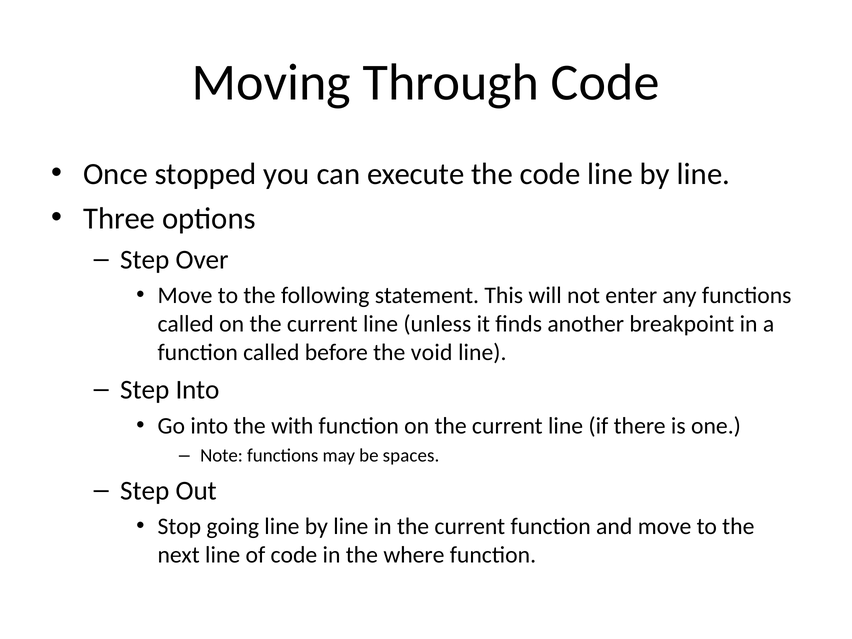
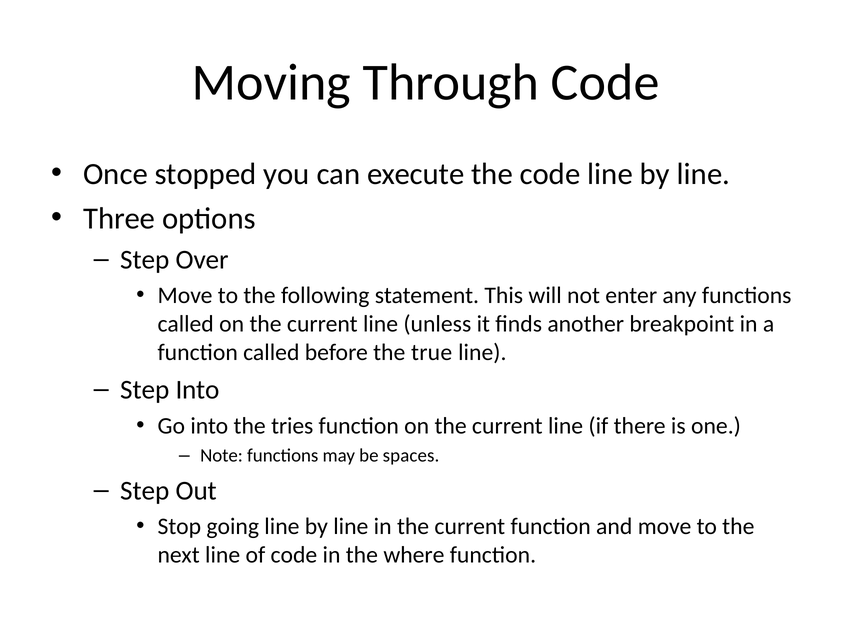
void: void -> true
with: with -> tries
